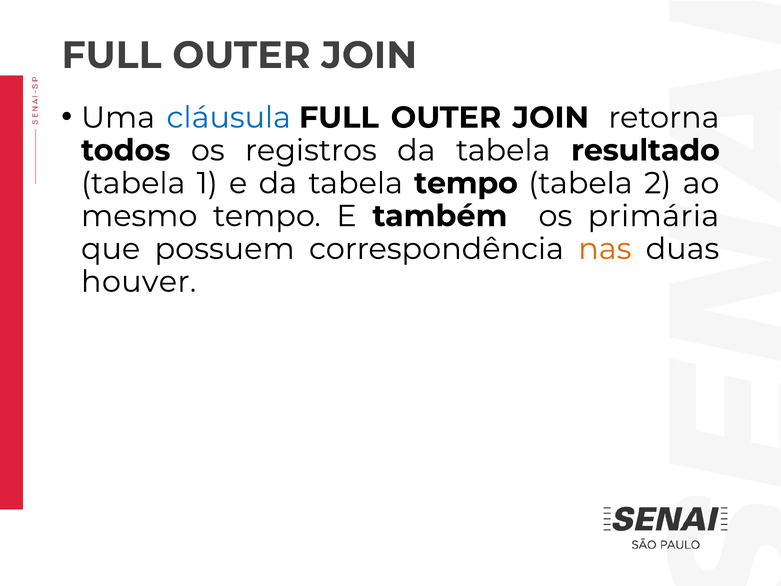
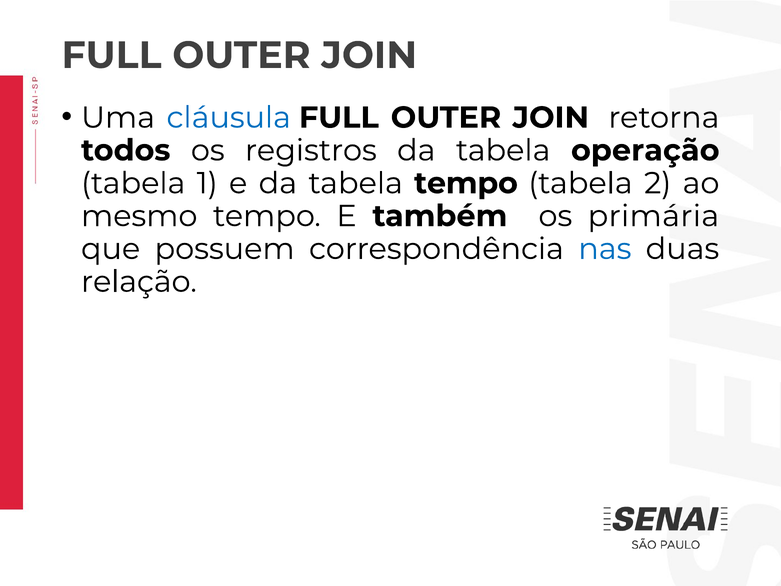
resultado: resultado -> operação
nas colour: orange -> blue
houver: houver -> relação
